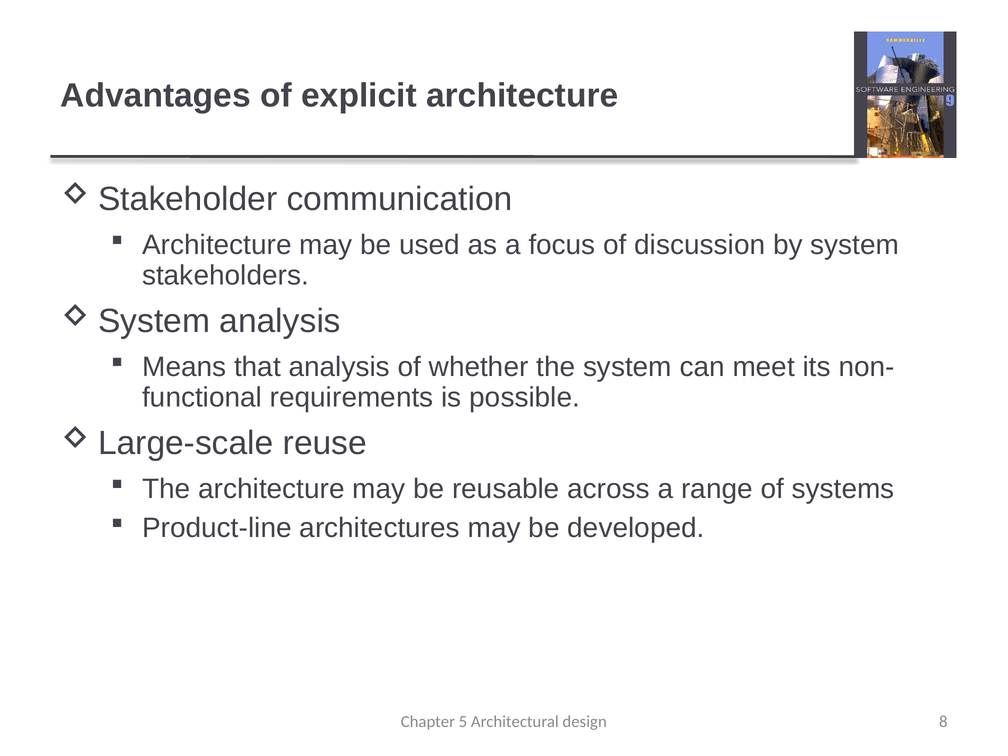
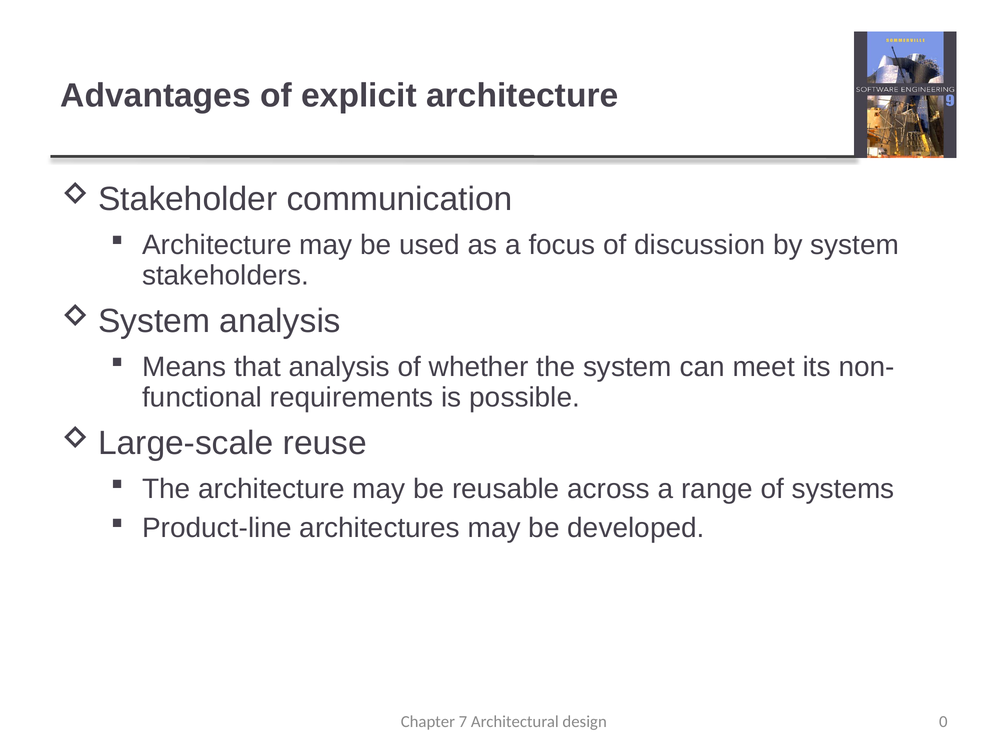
5: 5 -> 7
8: 8 -> 0
